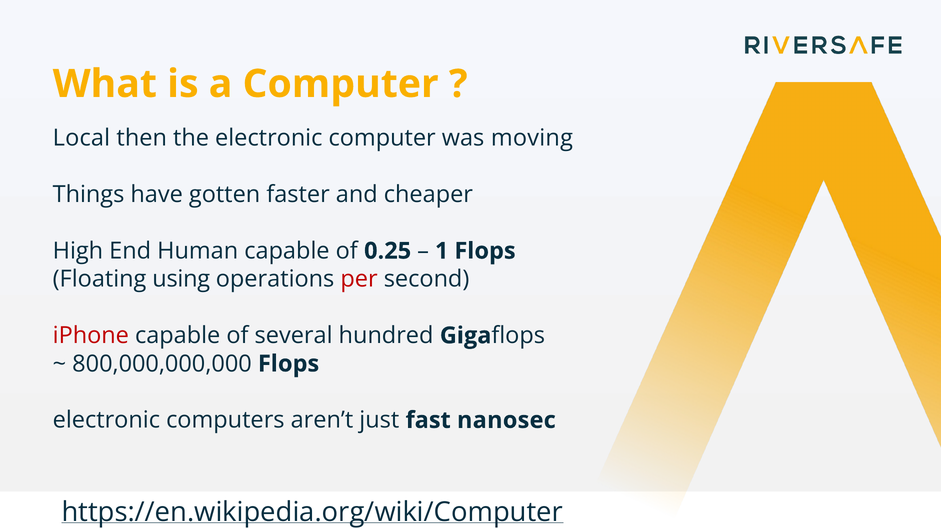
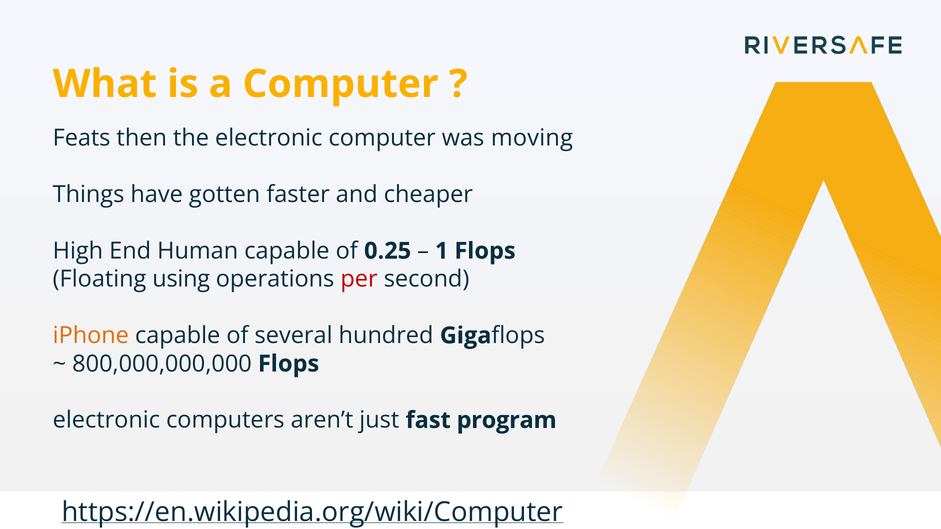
Local: Local -> Feats
iPhone colour: red -> orange
nanosec: nanosec -> program
